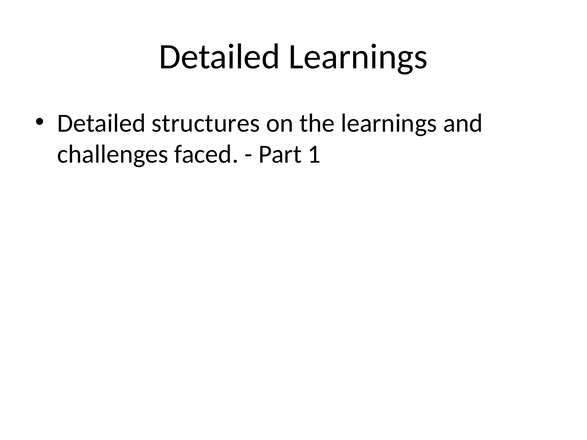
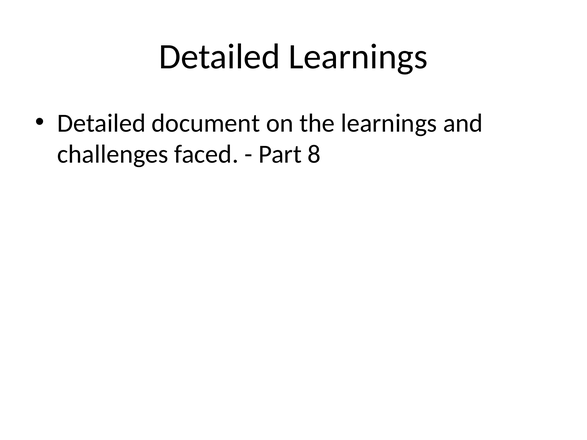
structures: structures -> document
1: 1 -> 8
